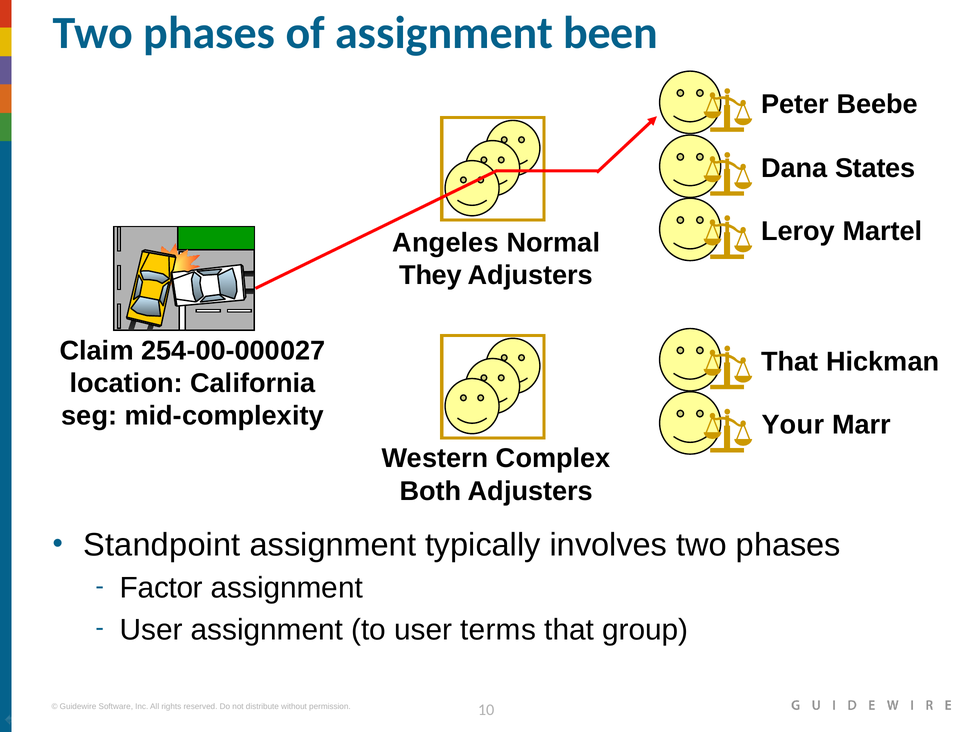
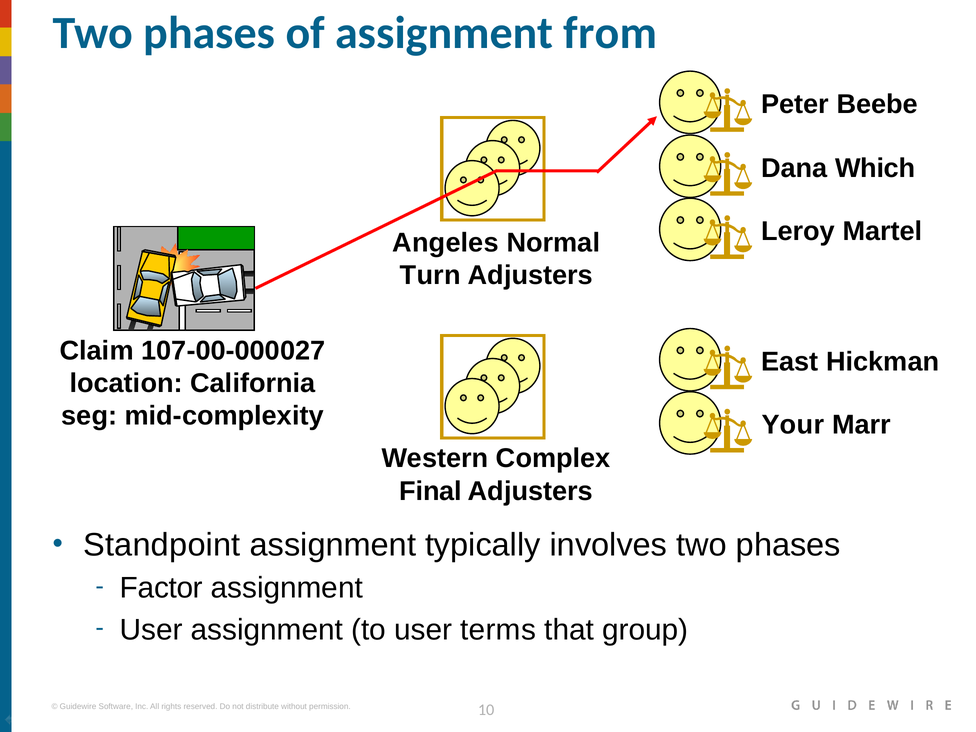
been: been -> from
States: States -> Which
They: They -> Turn
254-00-000027: 254-00-000027 -> 107-00-000027
That at (790, 362): That -> East
Both: Both -> Final
